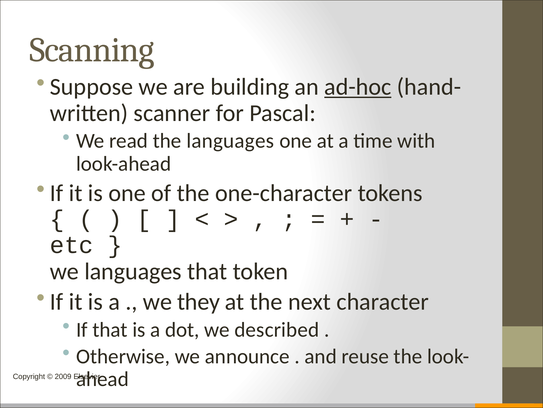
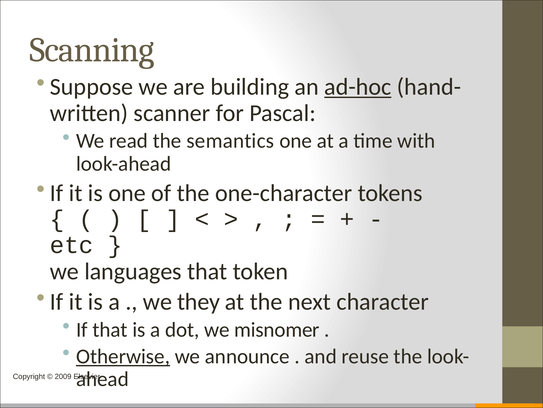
the languages: languages -> semantics
described: described -> misnomer
Otherwise underline: none -> present
